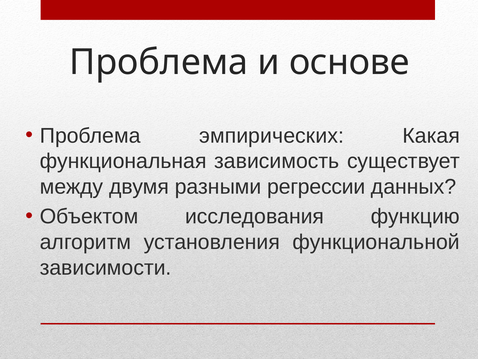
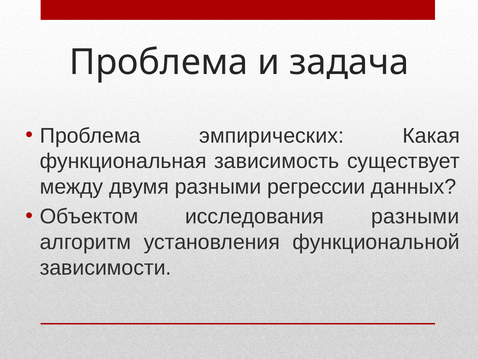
основе: основе -> задача
исследования функцию: функцию -> разными
